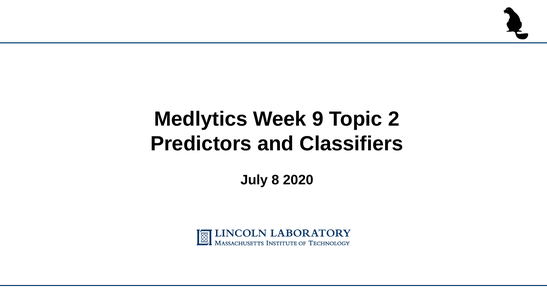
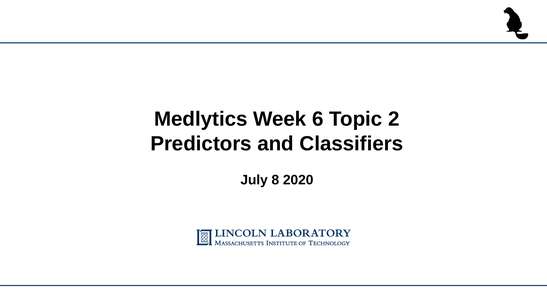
9: 9 -> 6
